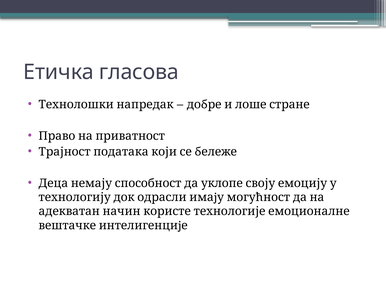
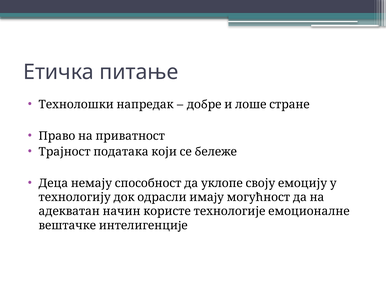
гласова: гласова -> питање
